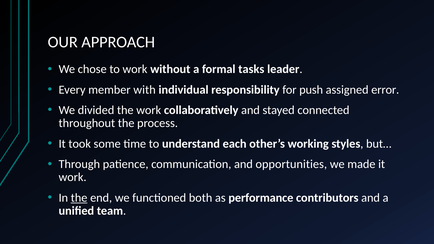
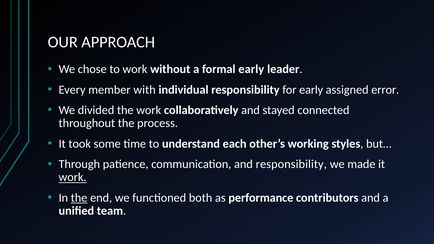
formal tasks: tasks -> early
for push: push -> early
and opportunities: opportunities -> responsibility
work at (73, 177) underline: none -> present
